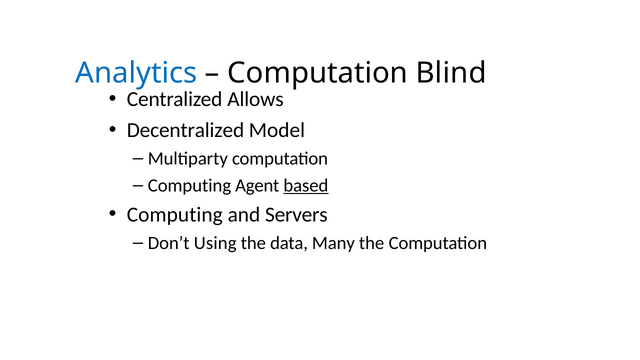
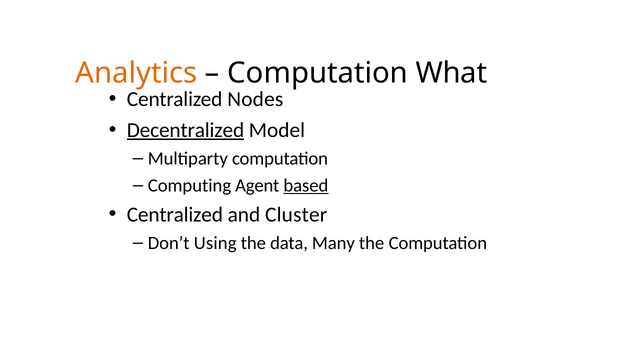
Analytics colour: blue -> orange
Blind: Blind -> What
Allows: Allows -> Nodes
Decentralized underline: none -> present
Computing at (175, 215): Computing -> Centralized
Servers: Servers -> Cluster
